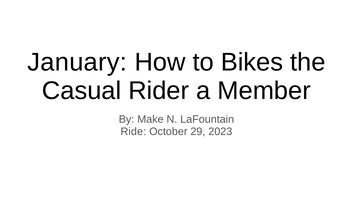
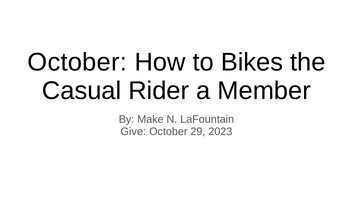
January at (77, 62): January -> October
Ride: Ride -> Give
